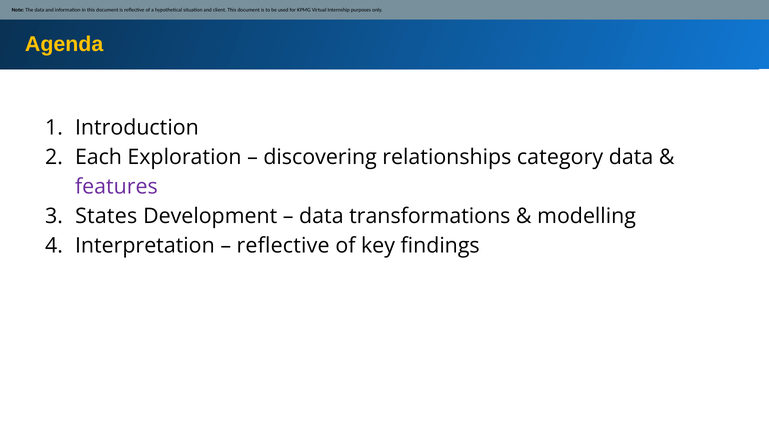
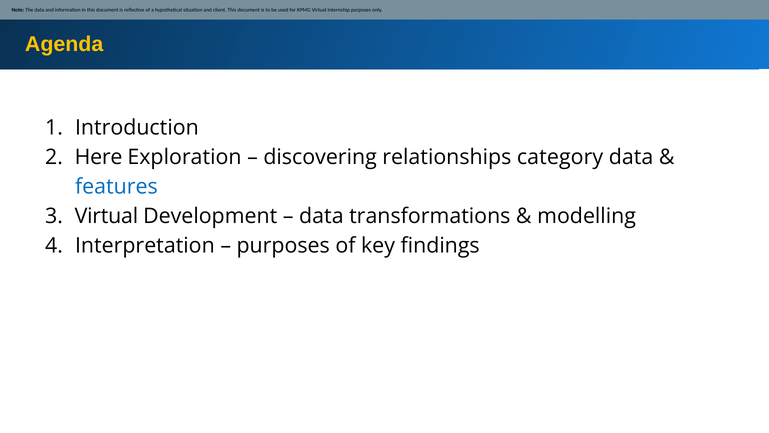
Each: Each -> Here
features colour: purple -> blue
States at (106, 216): States -> Virtual
reflective at (283, 246): reflective -> purposes
